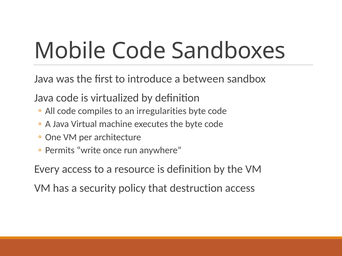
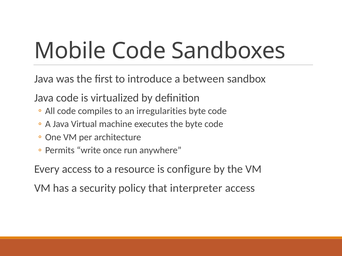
is definition: definition -> configure
destruction: destruction -> interpreter
